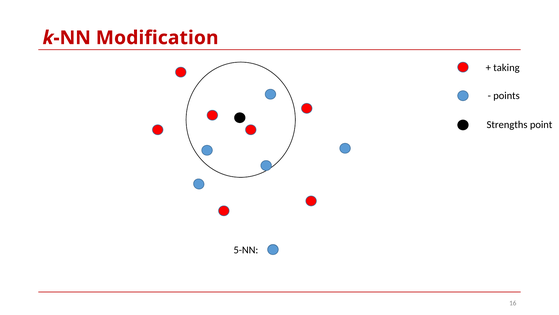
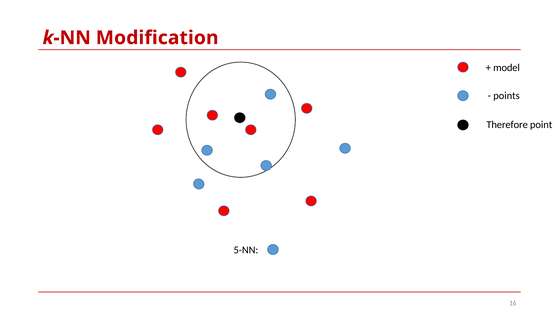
taking: taking -> model
Strengths: Strengths -> Therefore
